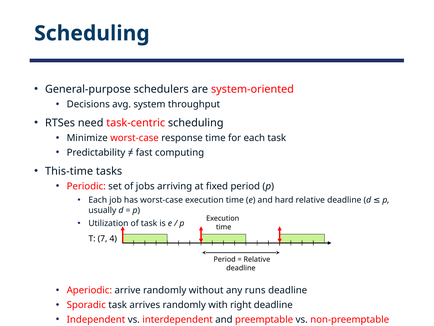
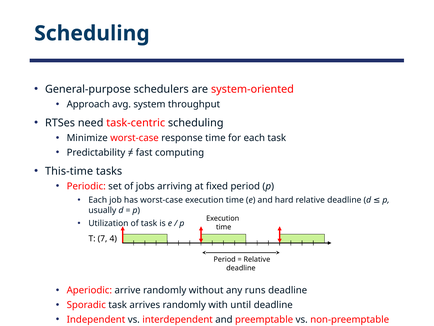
Decisions: Decisions -> Approach
right: right -> until
